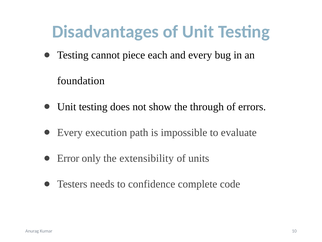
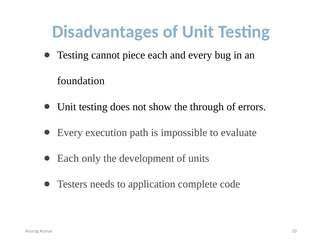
Error at (68, 158): Error -> Each
extensibility: extensibility -> development
confidence: confidence -> application
